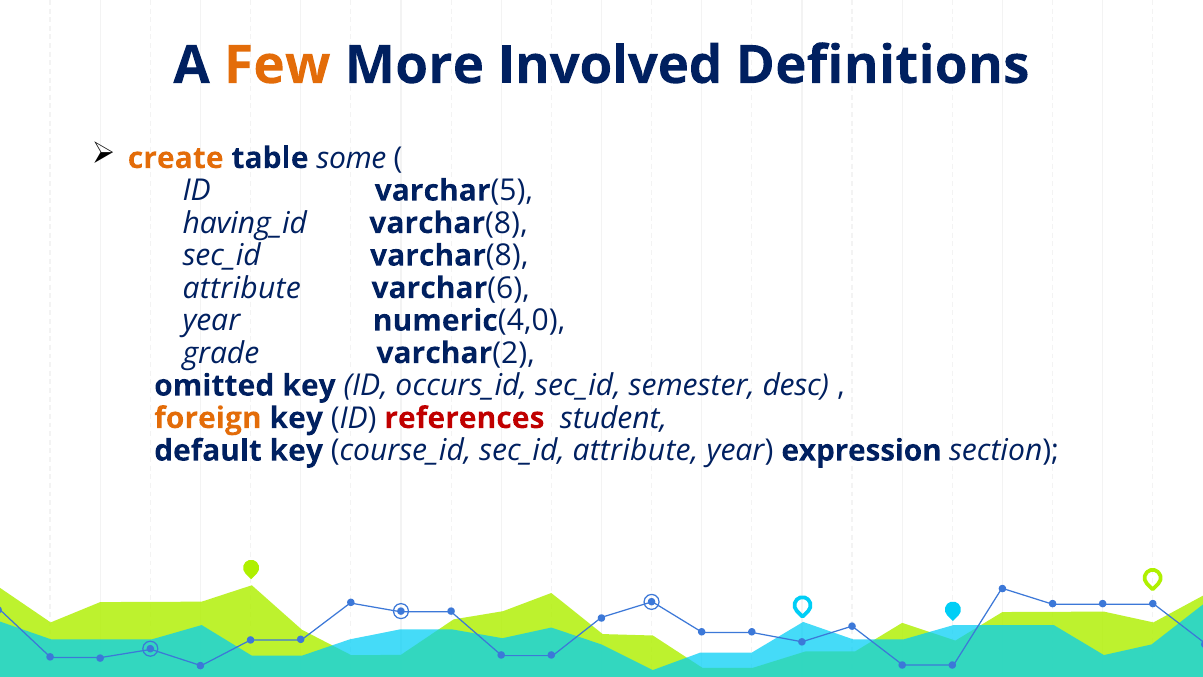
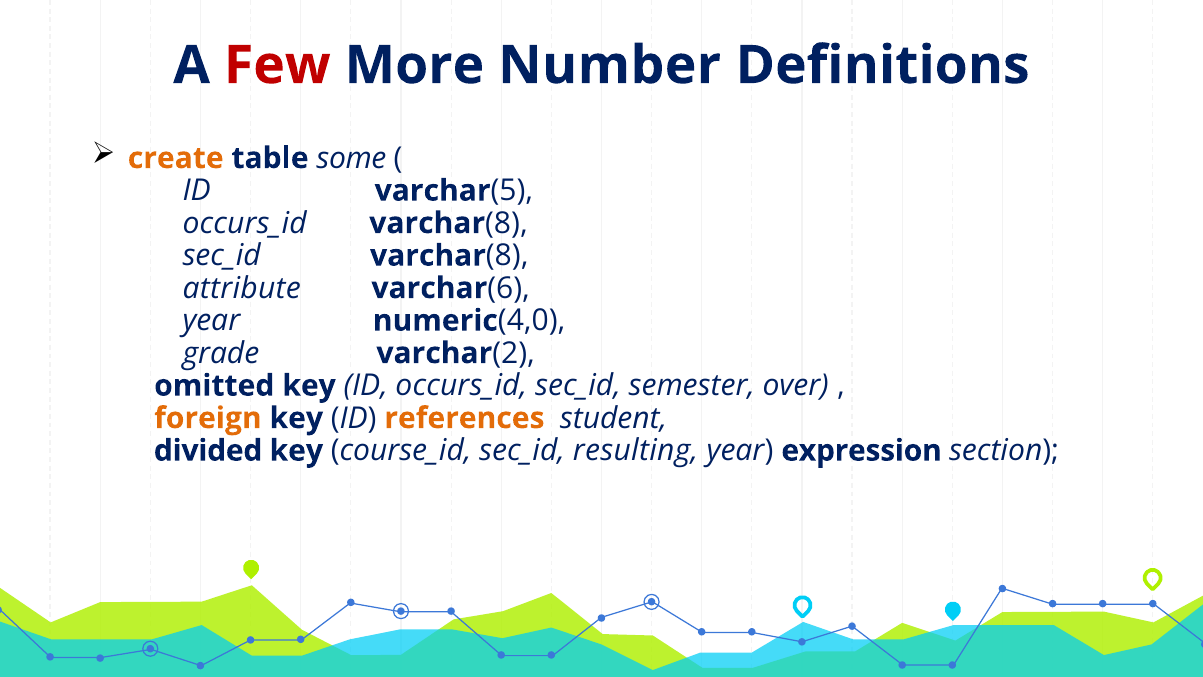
Few colour: orange -> red
Involved: Involved -> Number
having_id at (245, 223): having_id -> occurs_id
desc: desc -> over
references colour: red -> orange
default: default -> divided
sec_id attribute: attribute -> resulting
